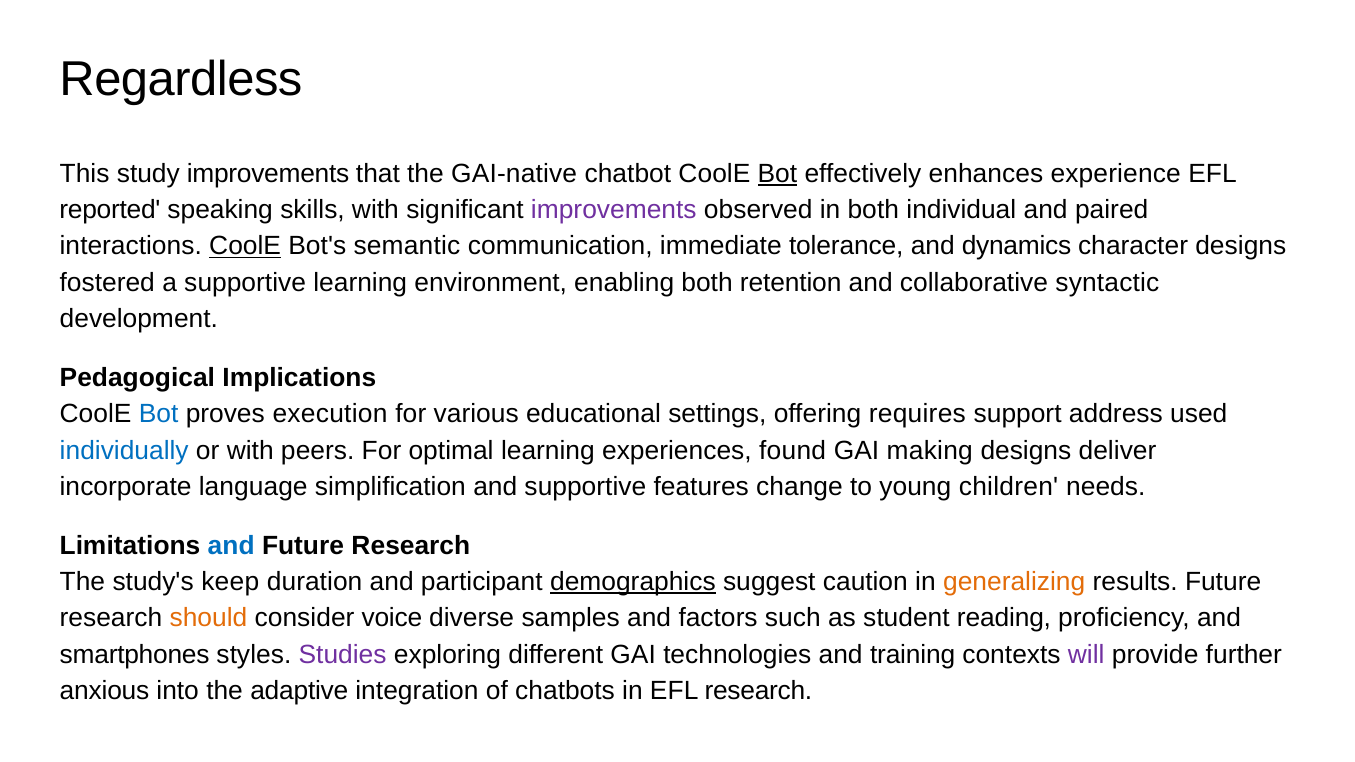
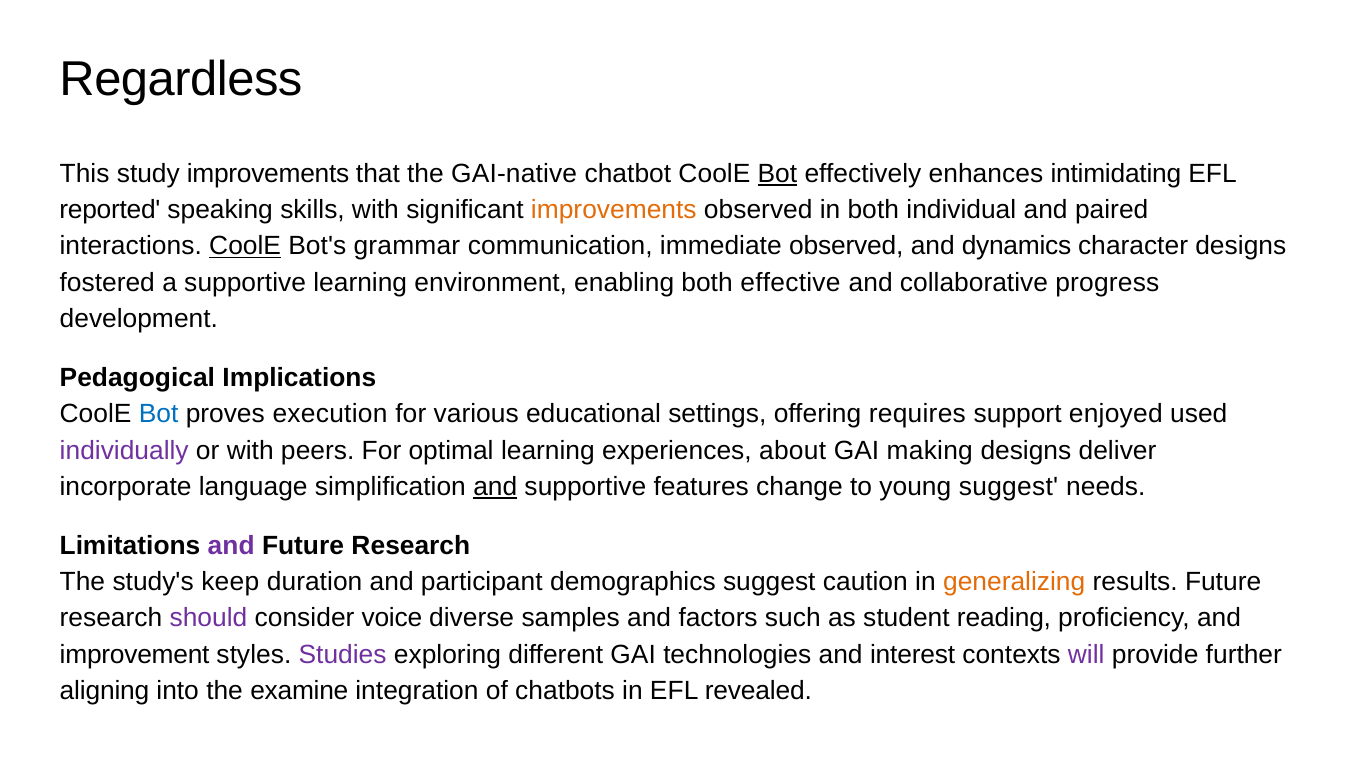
experience: experience -> intimidating
improvements at (614, 210) colour: purple -> orange
semantic: semantic -> grammar
immediate tolerance: tolerance -> observed
retention: retention -> effective
syntactic: syntactic -> progress
address: address -> enjoyed
individually colour: blue -> purple
found: found -> about
and at (495, 487) underline: none -> present
young children: children -> suggest
and at (231, 546) colour: blue -> purple
demographics underline: present -> none
should colour: orange -> purple
smartphones: smartphones -> improvement
training: training -> interest
anxious: anxious -> aligning
adaptive: adaptive -> examine
EFL research: research -> revealed
